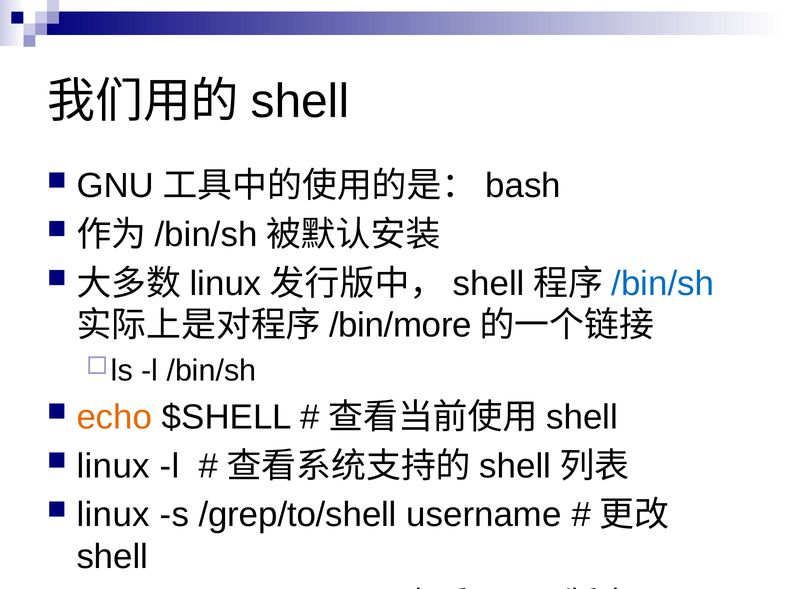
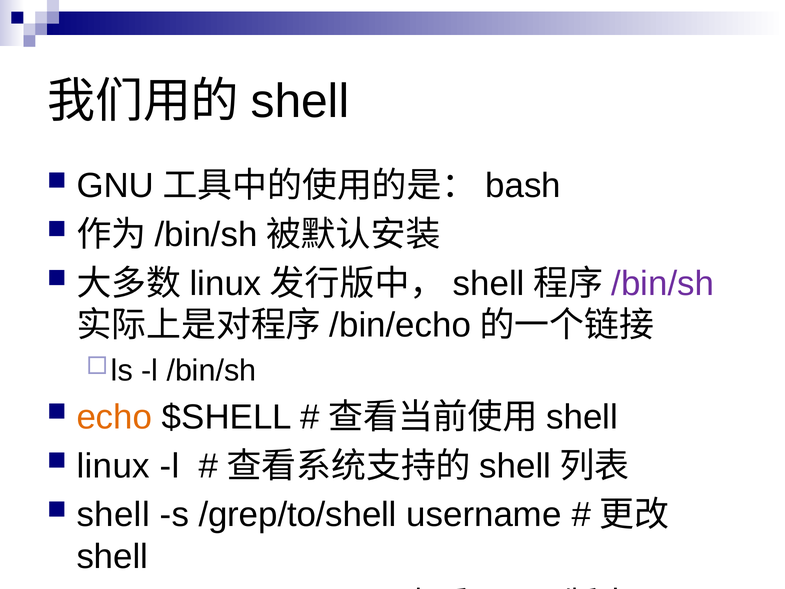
/bin/sh at (663, 283) colour: blue -> purple
/bin/more: /bin/more -> /bin/echo
linux at (113, 515): linux -> shell
